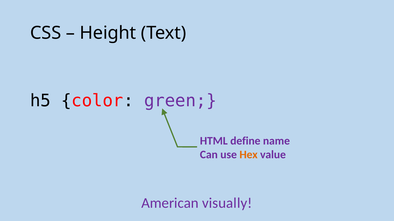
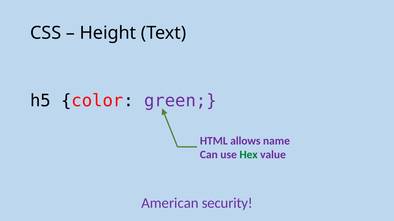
define: define -> allows
Hex colour: orange -> green
visually: visually -> security
